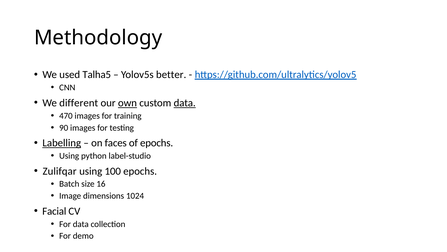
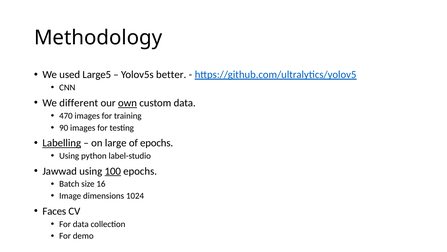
Talha5: Talha5 -> Large5
data at (185, 103) underline: present -> none
faces: faces -> large
Zulifqar: Zulifqar -> Jawwad
100 underline: none -> present
Facial: Facial -> Faces
